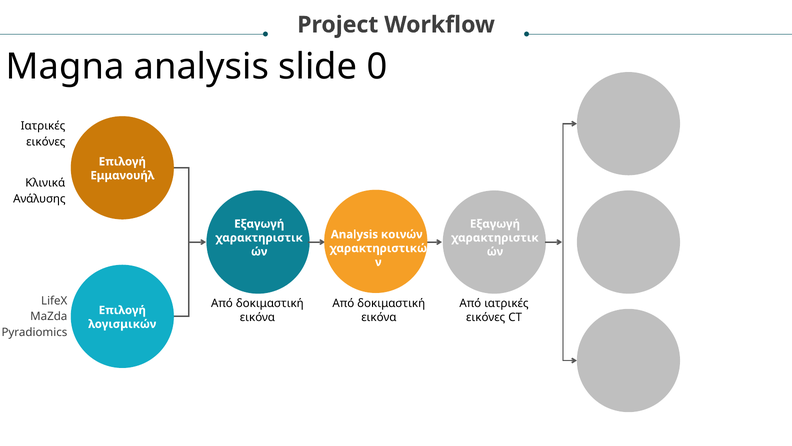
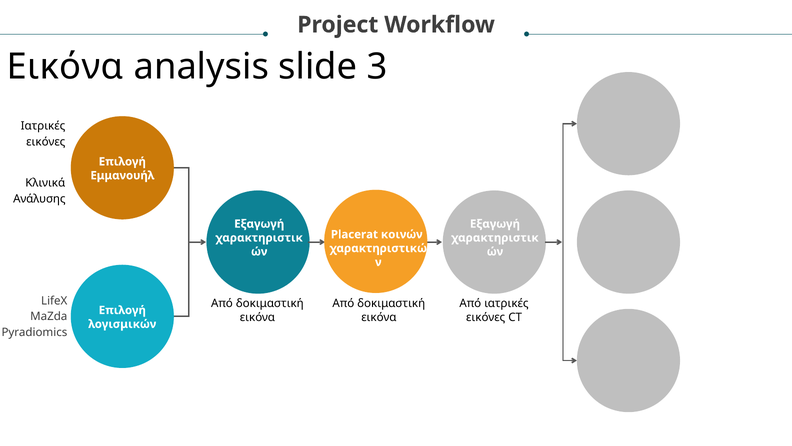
Magna at (65, 67): Magna -> Εικόνα
0: 0 -> 3
Analysis at (354, 234): Analysis -> Placerat
